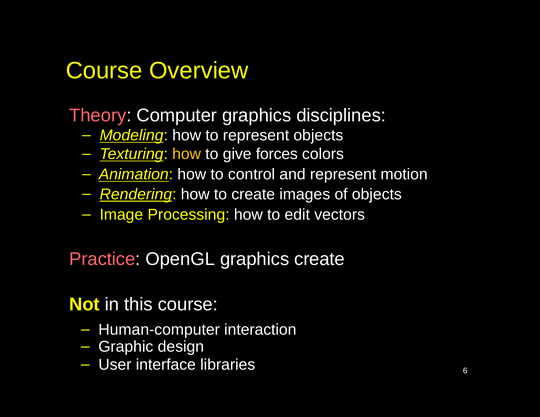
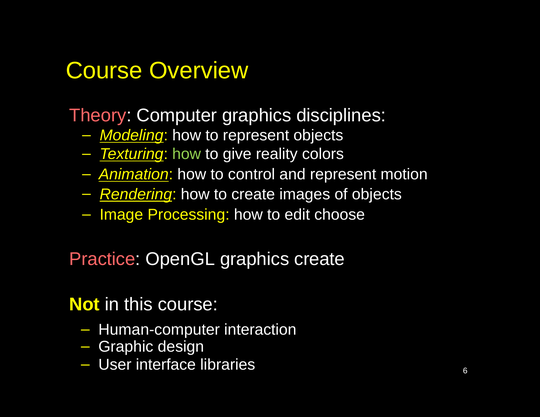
how at (187, 154) colour: yellow -> light green
forces: forces -> reality
vectors: vectors -> choose
